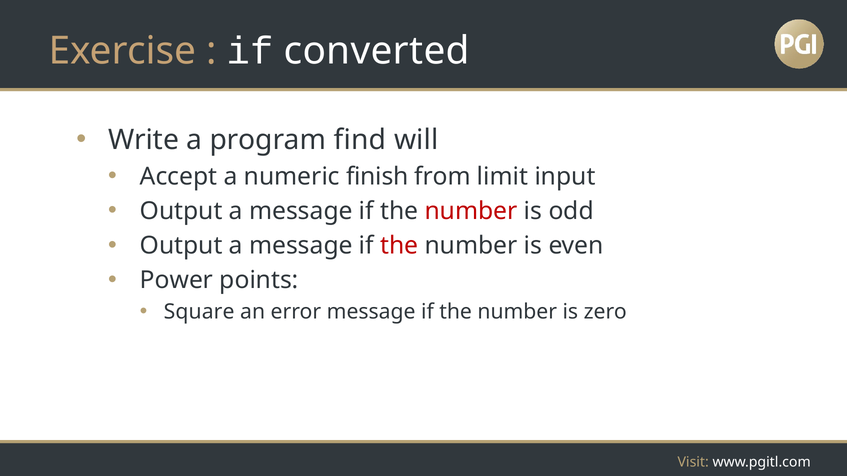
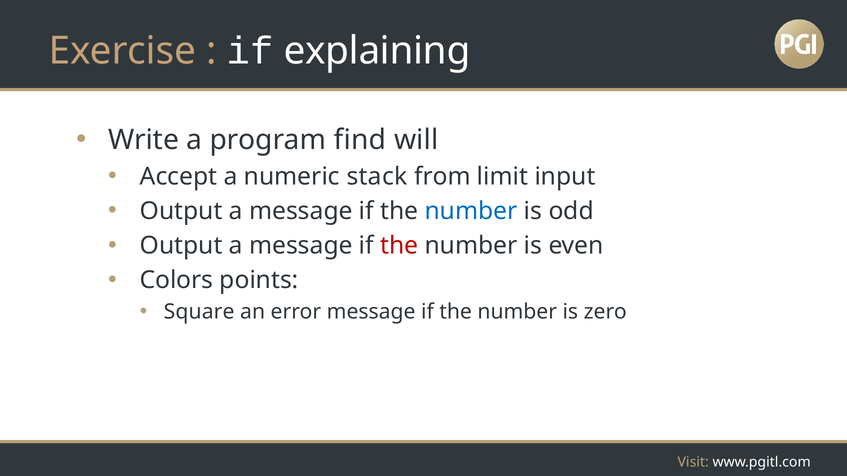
converted: converted -> explaining
finish: finish -> stack
number at (471, 211) colour: red -> blue
Power: Power -> Colors
